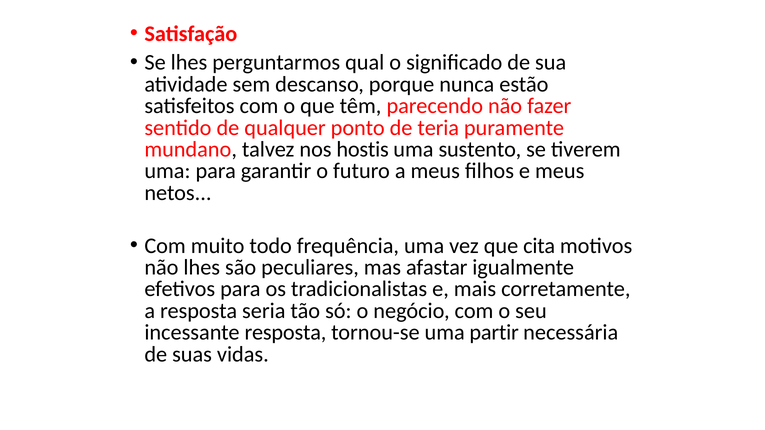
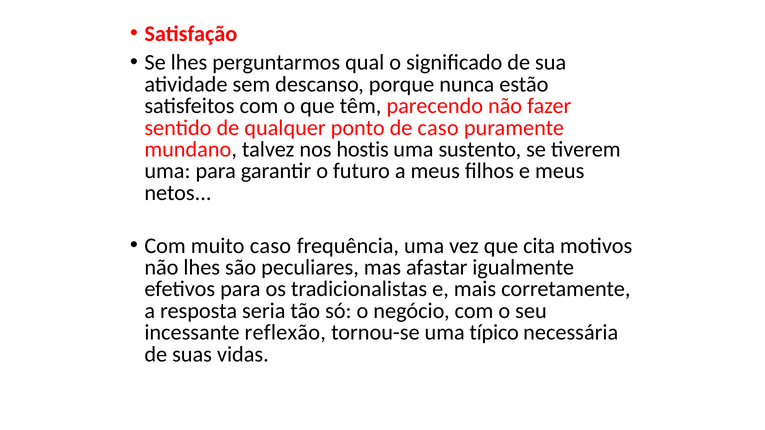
de teria: teria -> caso
muito todo: todo -> caso
incessante resposta: resposta -> reflexão
partir: partir -> típico
